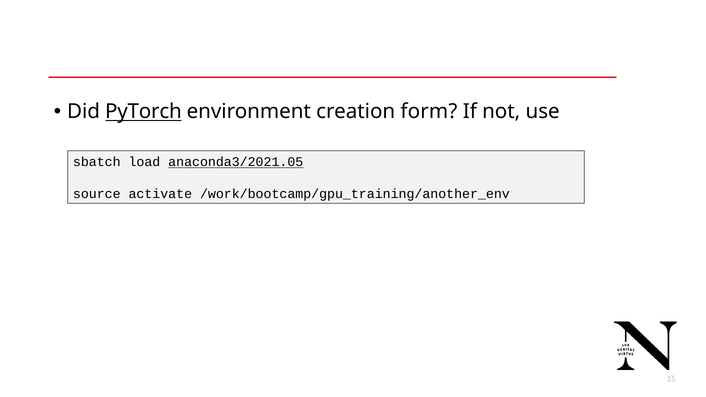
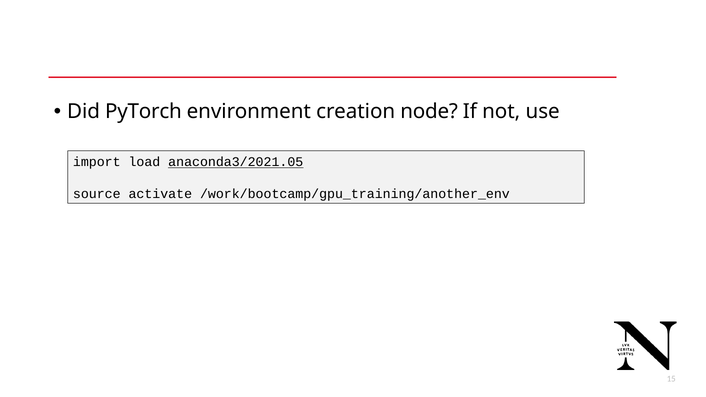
PyTorch underline: present -> none
form: form -> node
sbatch: sbatch -> import
